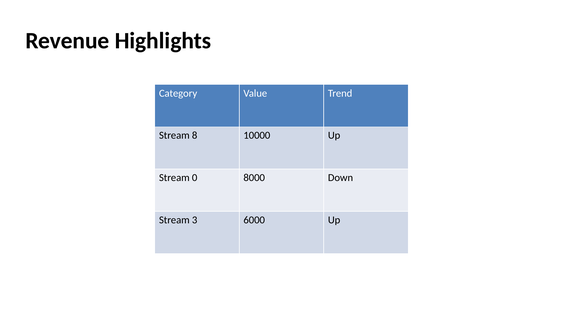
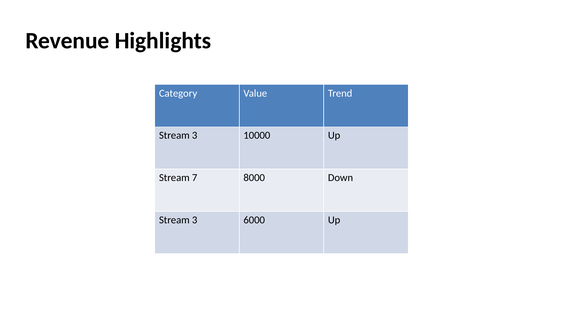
8 at (195, 135): 8 -> 3
0: 0 -> 7
